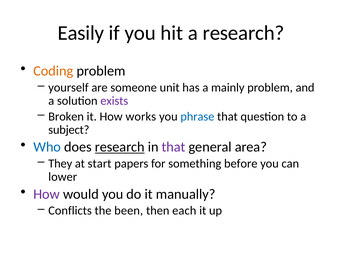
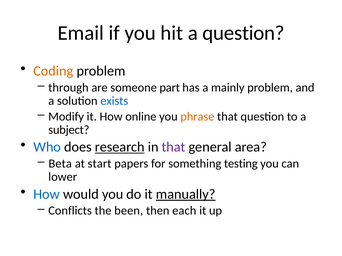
Easily: Easily -> Email
a research: research -> question
yourself: yourself -> through
unit: unit -> part
exists colour: purple -> blue
Broken: Broken -> Modify
works: works -> online
phrase colour: blue -> orange
They: They -> Beta
before: before -> testing
How at (47, 195) colour: purple -> blue
manually underline: none -> present
